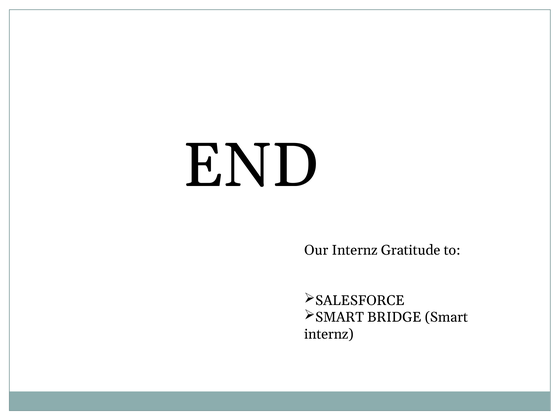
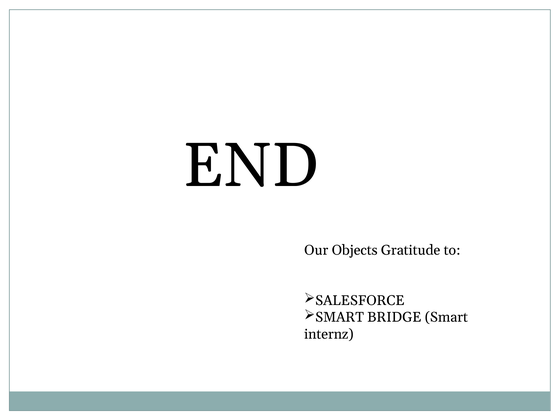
Our Internz: Internz -> Objects
